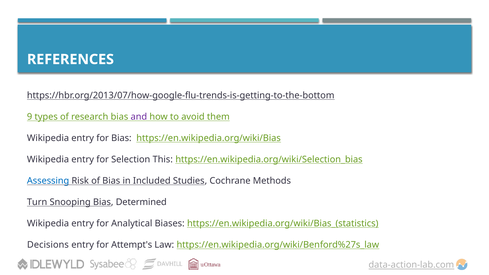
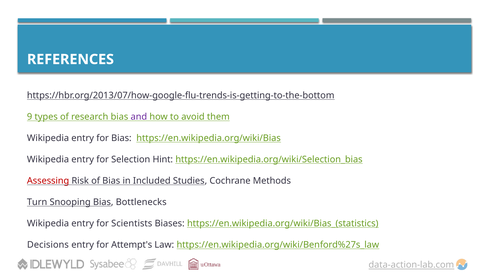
This: This -> Hint
Assessing colour: blue -> red
Determined: Determined -> Bottlenecks
Analytical: Analytical -> Scientists
